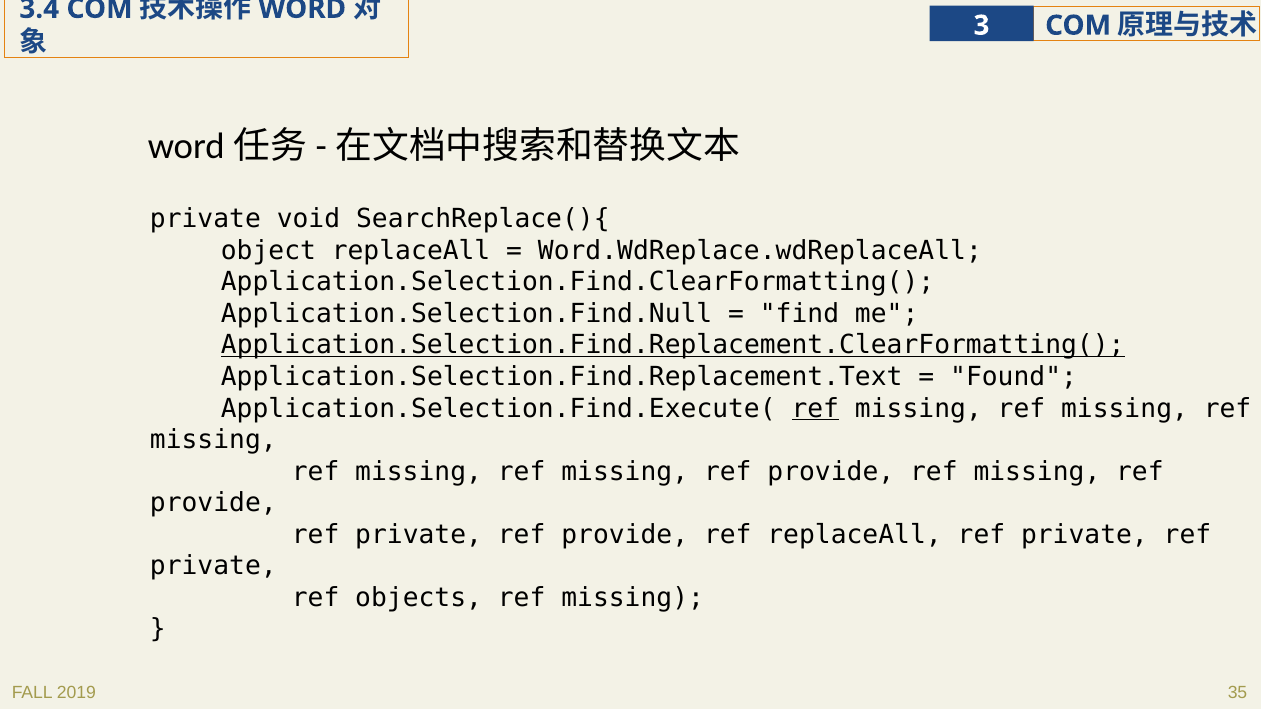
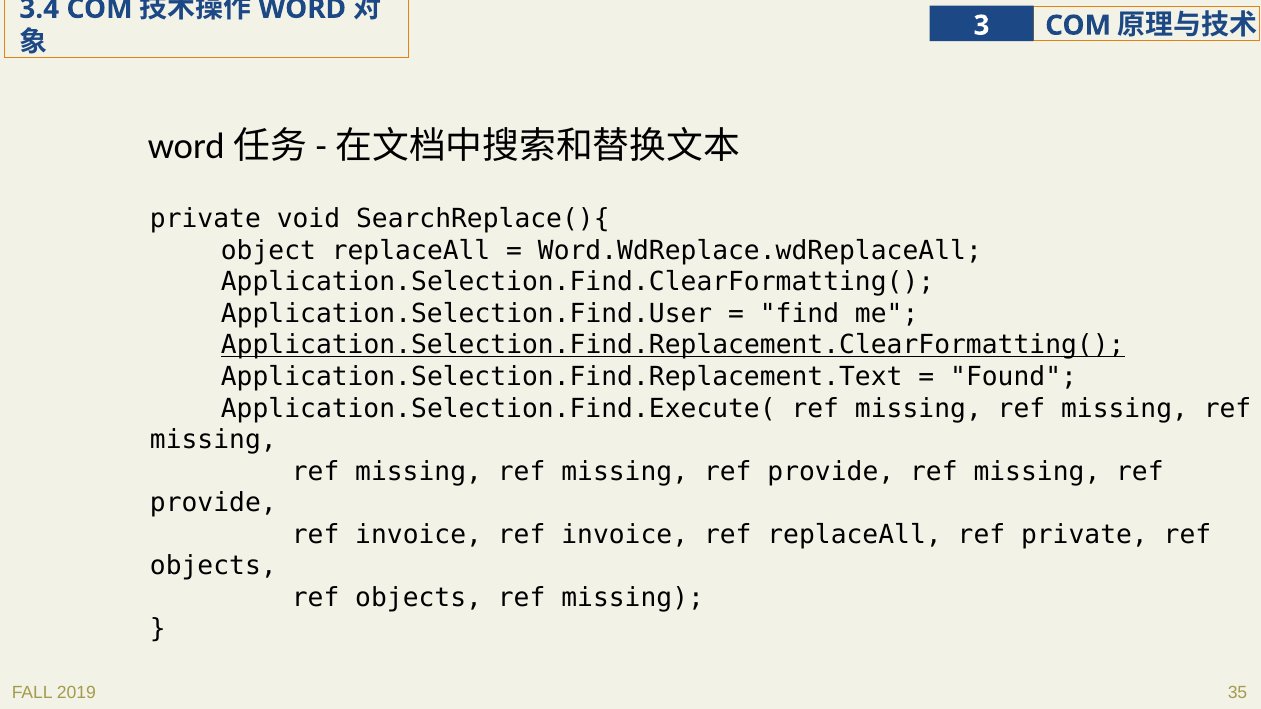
Application.Selection.Find.Null: Application.Selection.Find.Null -> Application.Selection.Find.User
ref at (815, 409) underline: present -> none
private at (419, 535): private -> invoice
provide at (625, 535): provide -> invoice
private at (213, 566): private -> objects
